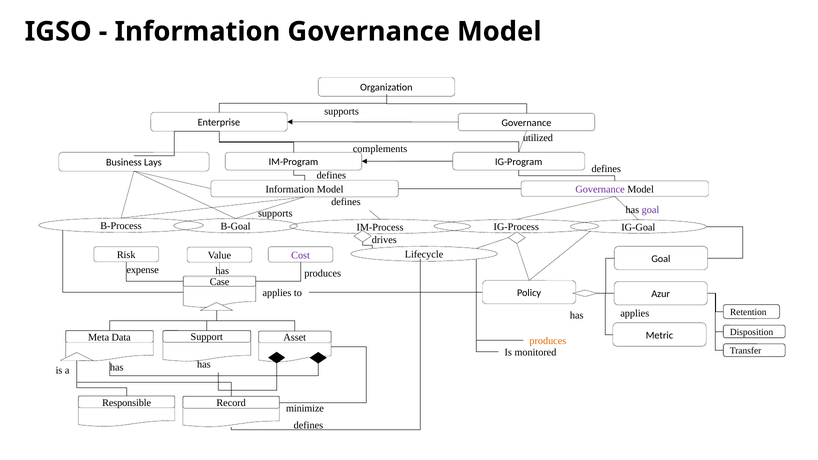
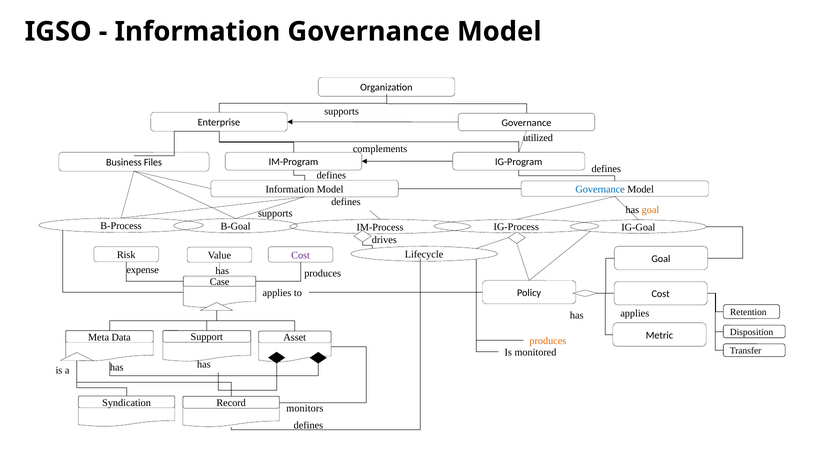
Lays: Lays -> Files
Governance at (600, 189) colour: purple -> blue
goal at (650, 210) colour: purple -> orange
Azur at (661, 294): Azur -> Cost
Responsible: Responsible -> Syndication
minimize: minimize -> monitors
